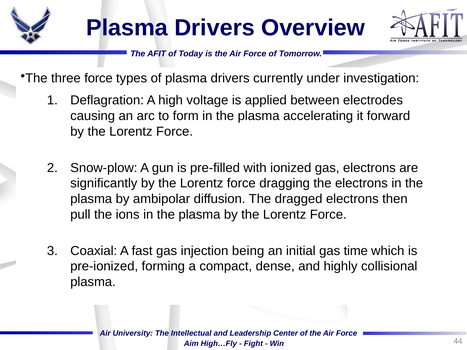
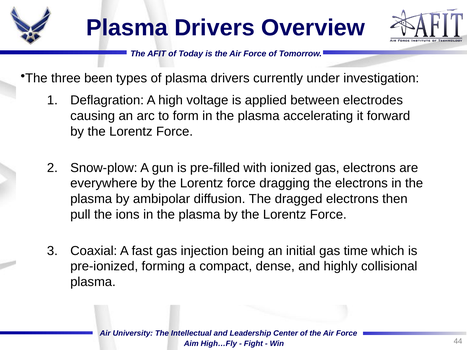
three force: force -> been
significantly: significantly -> everywhere
